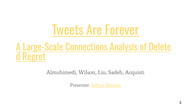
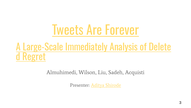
Connections: Connections -> Immediately
